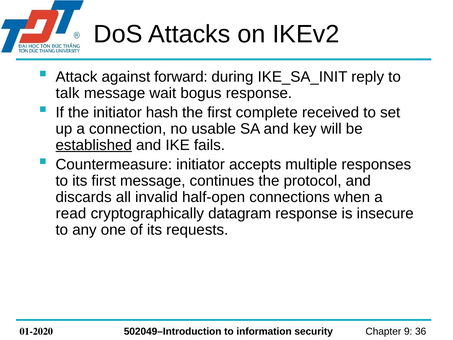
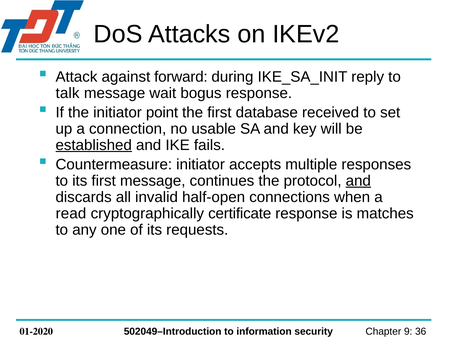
hash: hash -> point
complete: complete -> database
and at (358, 181) underline: none -> present
datagram: datagram -> certificate
insecure: insecure -> matches
